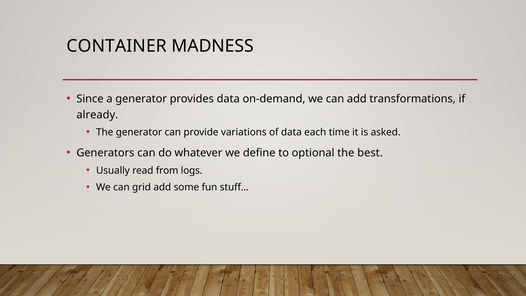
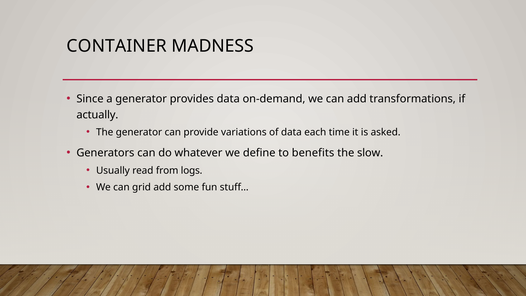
already: already -> actually
optional: optional -> benefits
best: best -> slow
